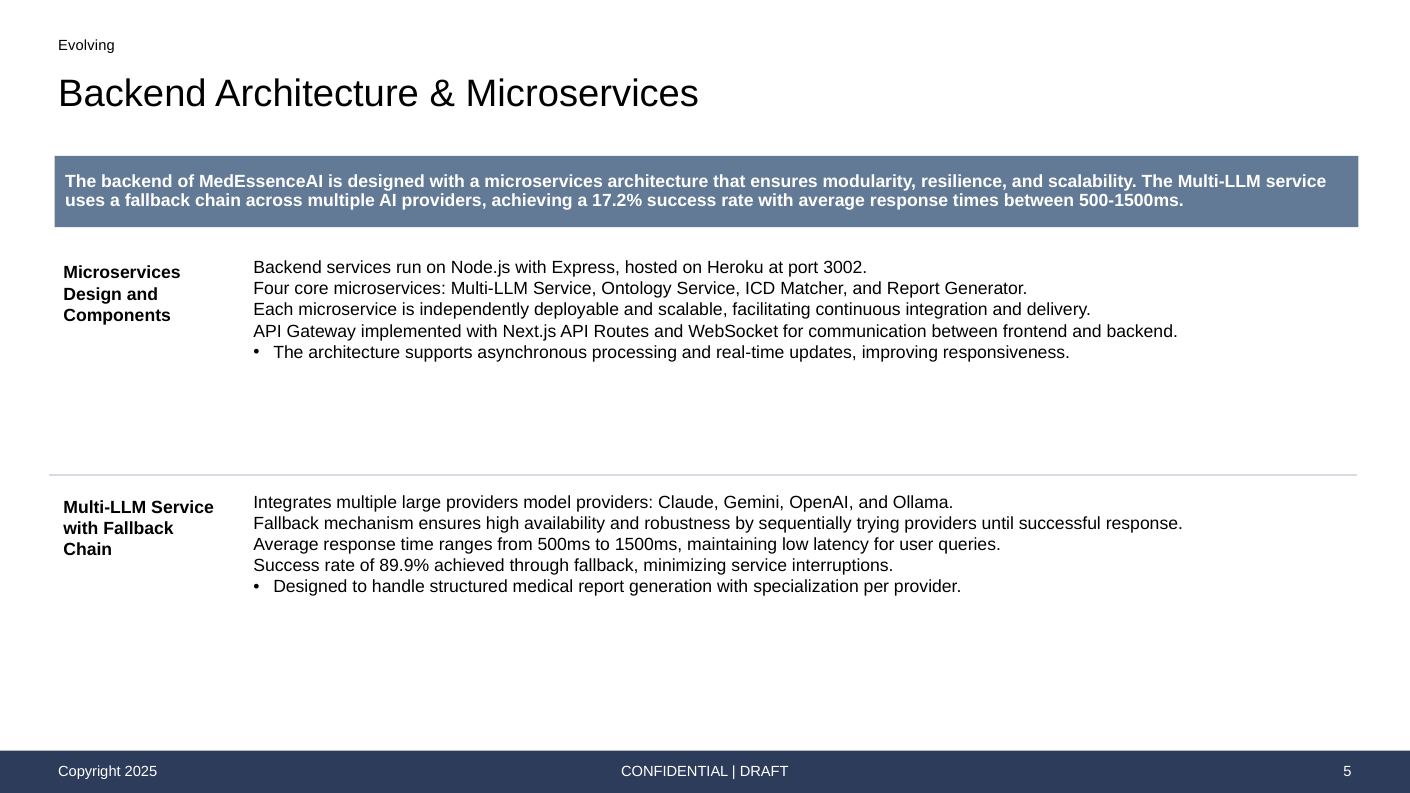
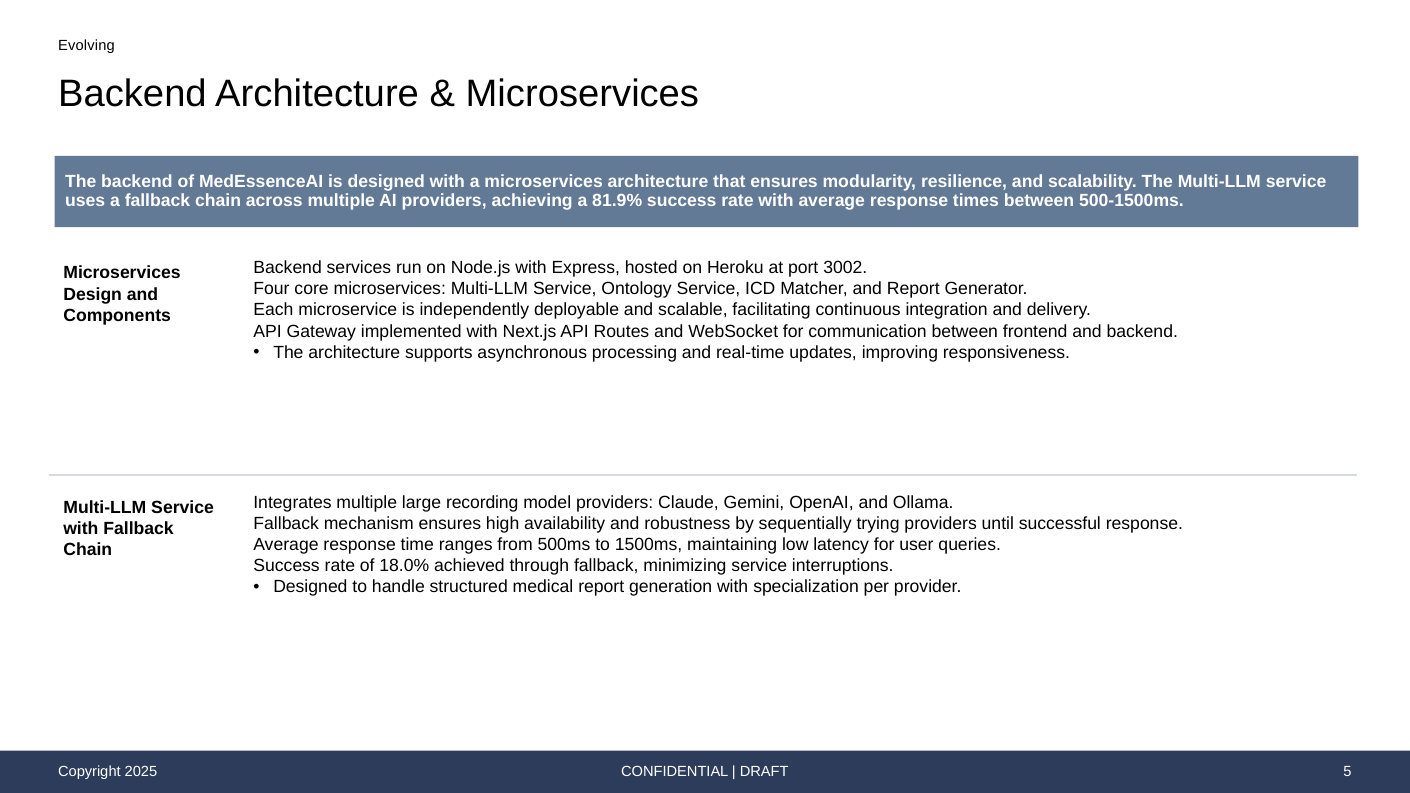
17.2%: 17.2% -> 81.9%
large providers: providers -> recording
89.9%: 89.9% -> 18.0%
